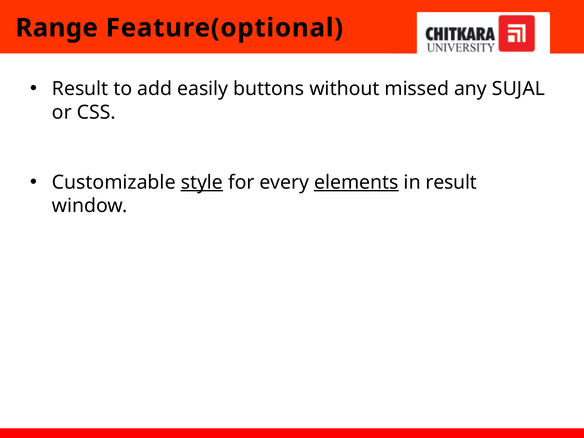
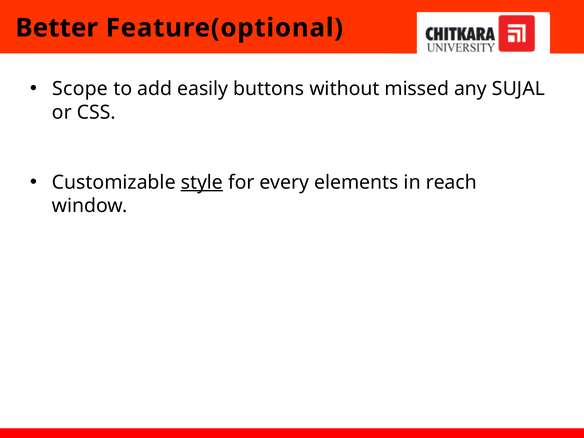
Range: Range -> Better
Result at (80, 89): Result -> Scope
elements underline: present -> none
in result: result -> reach
